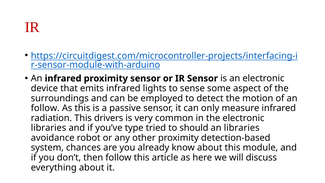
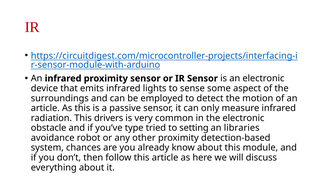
follow at (45, 108): follow -> article
libraries at (49, 128): libraries -> obstacle
should: should -> setting
